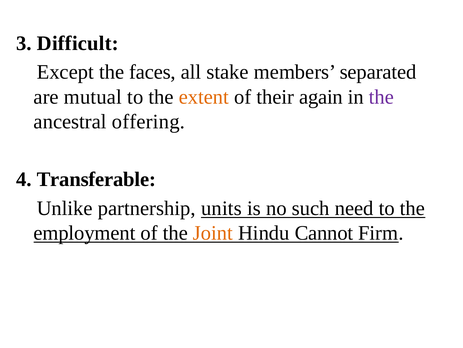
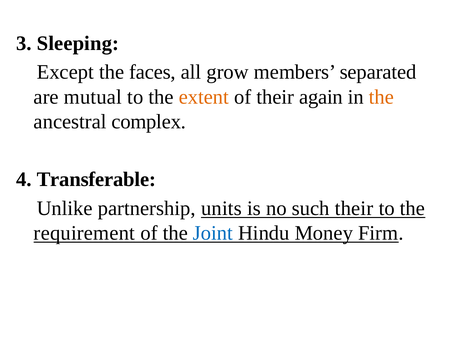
Difficult: Difficult -> Sleeping
stake: stake -> grow
the at (382, 97) colour: purple -> orange
offering: offering -> complex
such need: need -> their
employment: employment -> requirement
Joint colour: orange -> blue
Cannot: Cannot -> Money
